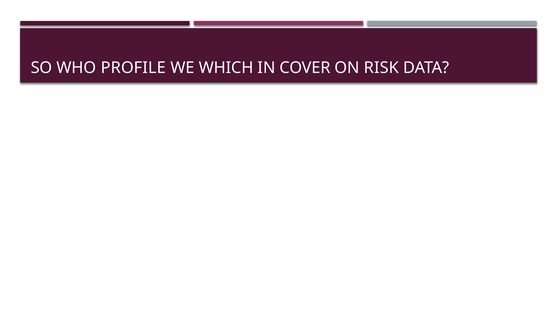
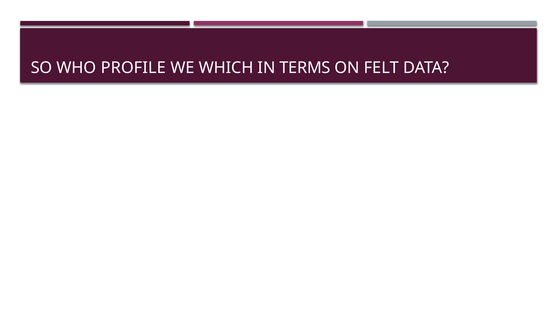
COVER: COVER -> TERMS
RISK: RISK -> FELT
